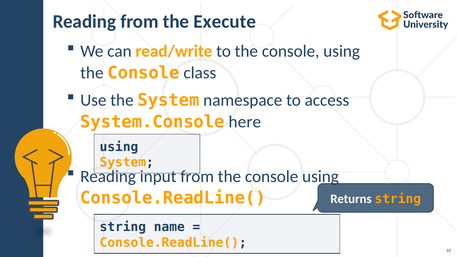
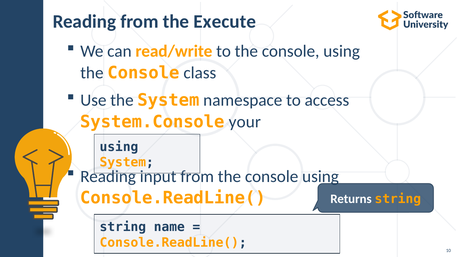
here: here -> your
